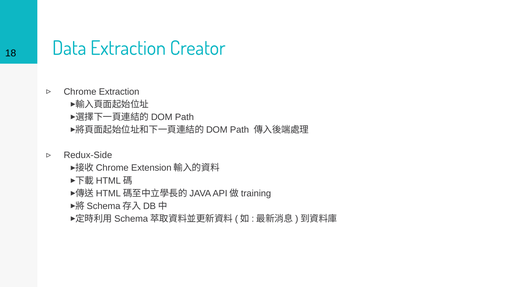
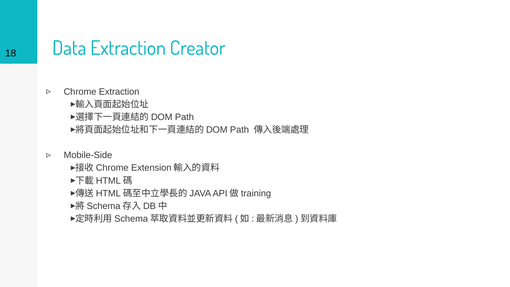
Redux-Side: Redux-Side -> Mobile-Side
